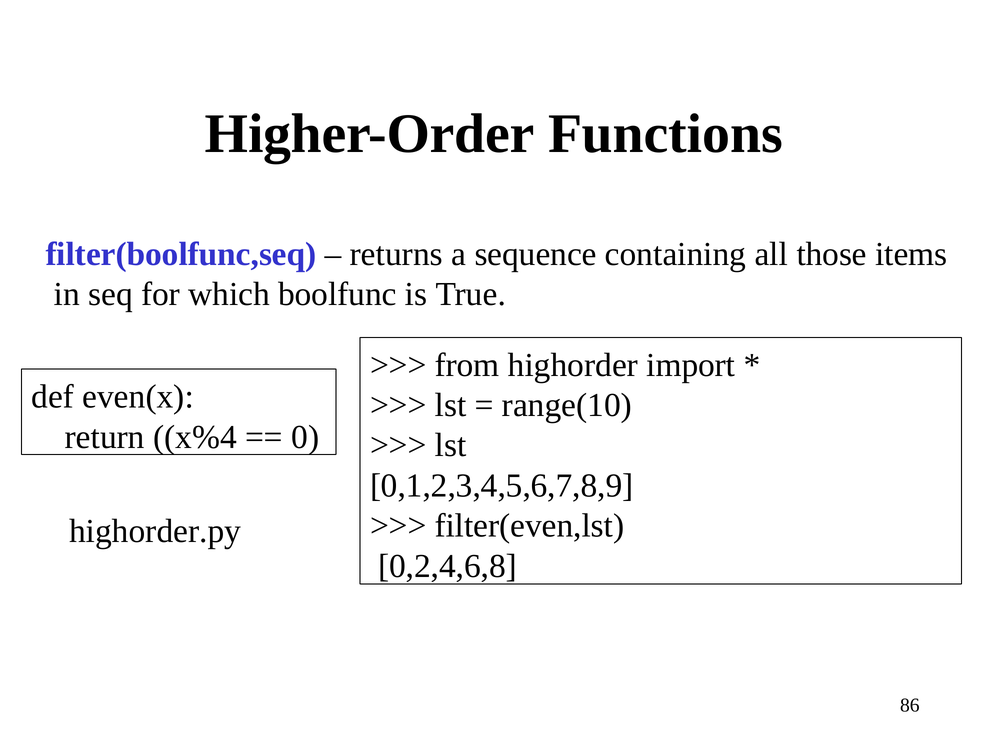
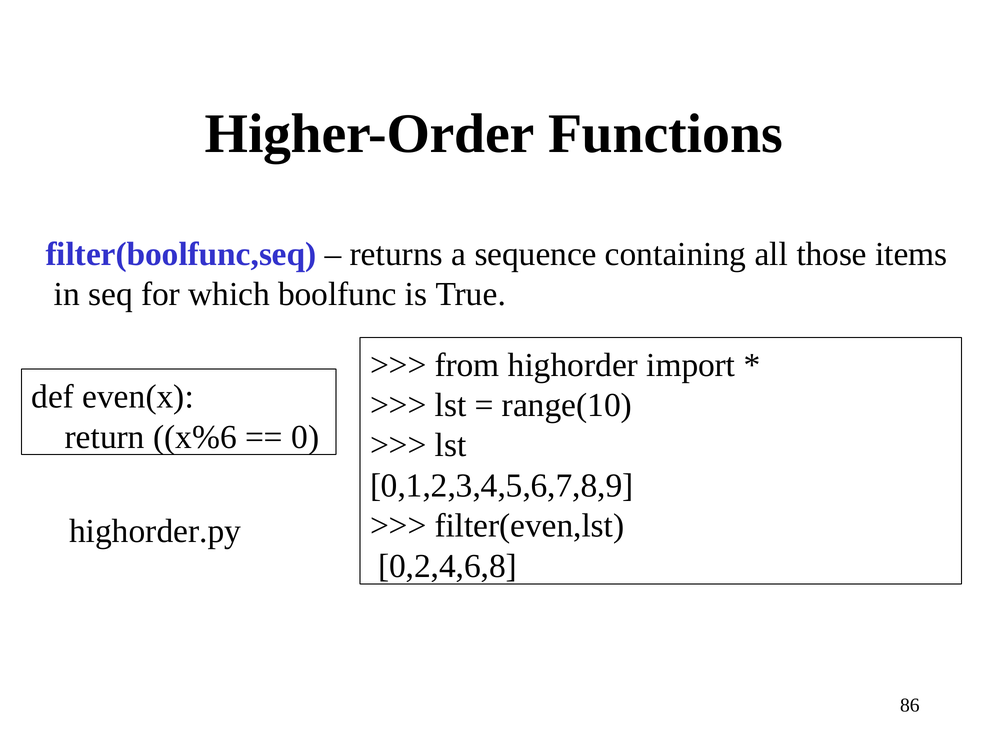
x%4: x%4 -> x%6
